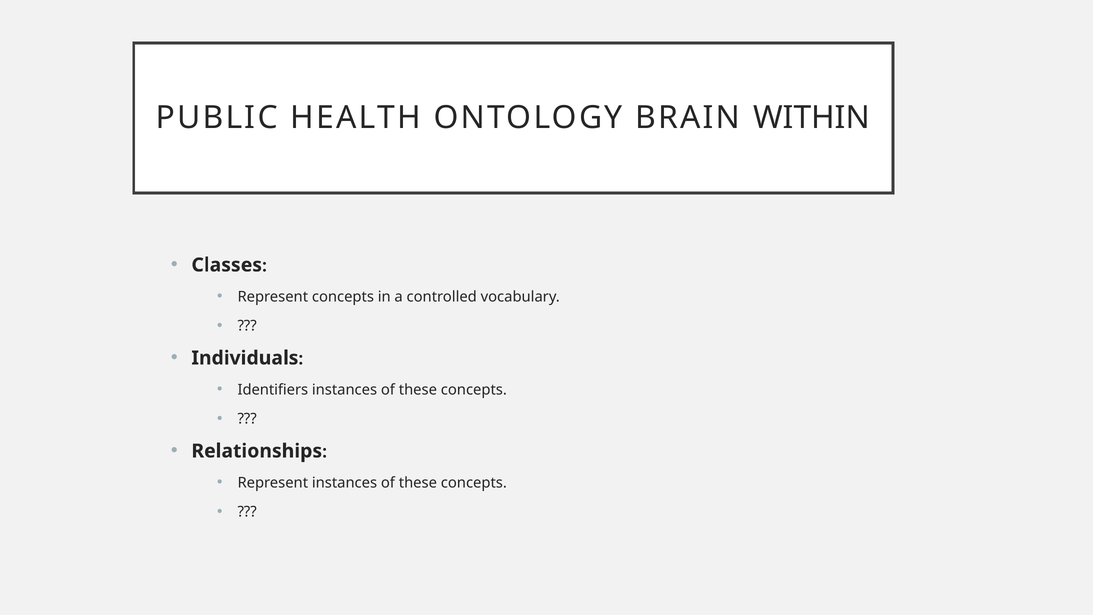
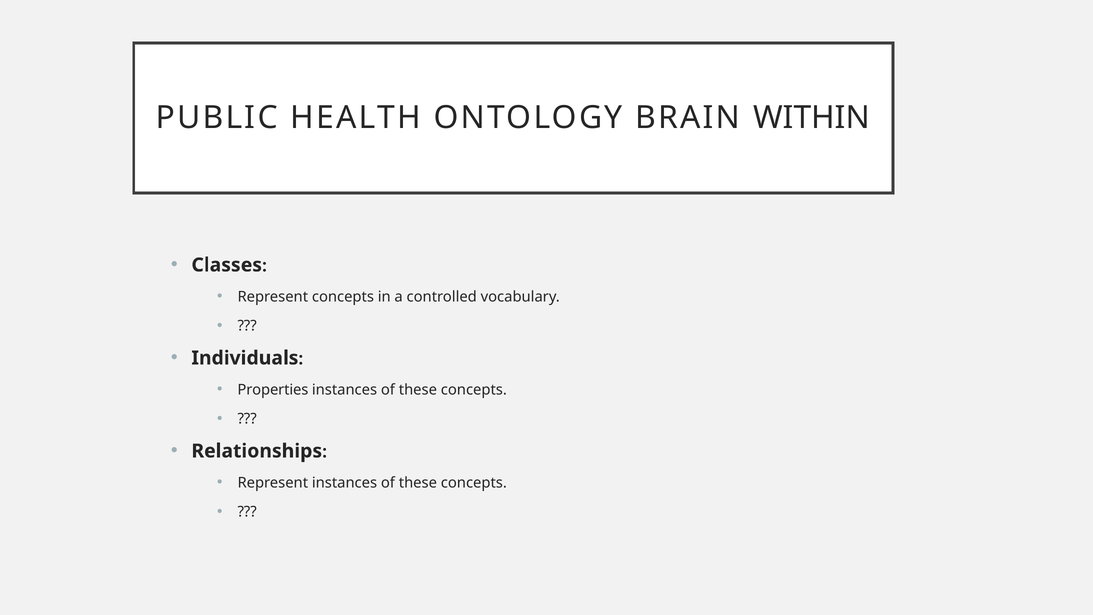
Identifiers: Identifiers -> Properties
